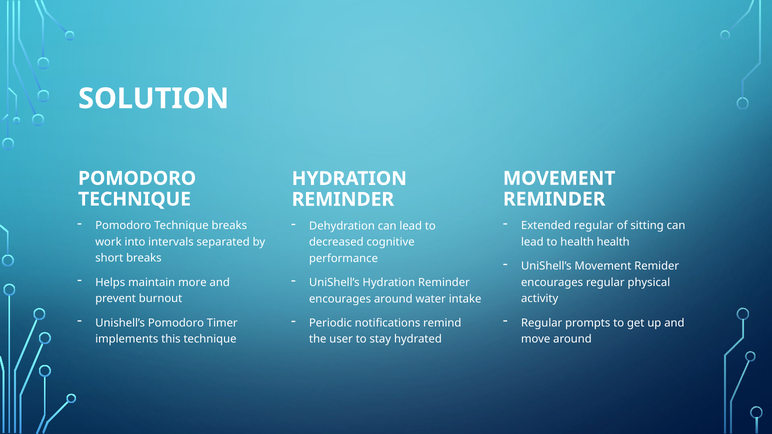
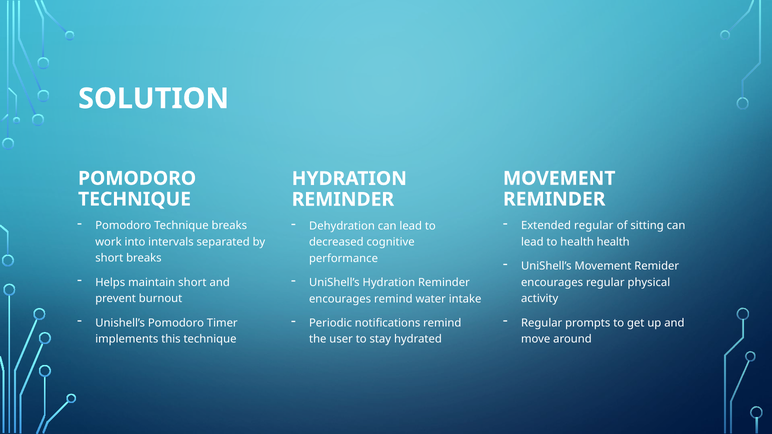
maintain more: more -> short
encourages around: around -> remind
